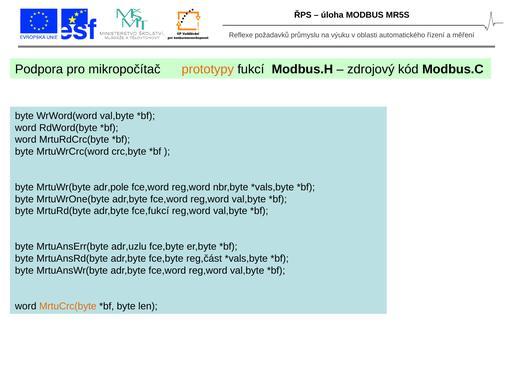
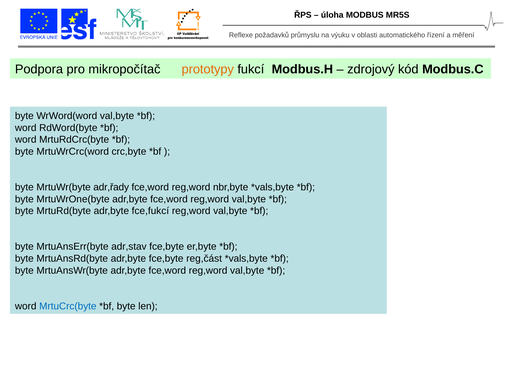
adr,pole: adr,pole -> adr,řady
adr,uzlu: adr,uzlu -> adr,stav
MrtuCrc(byte colour: orange -> blue
